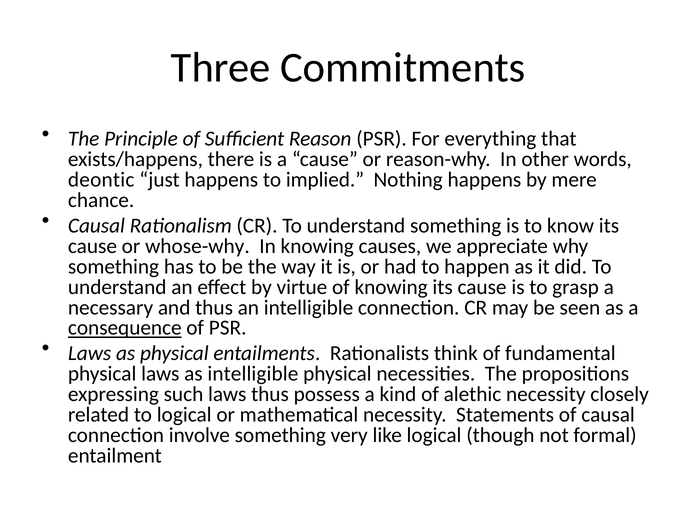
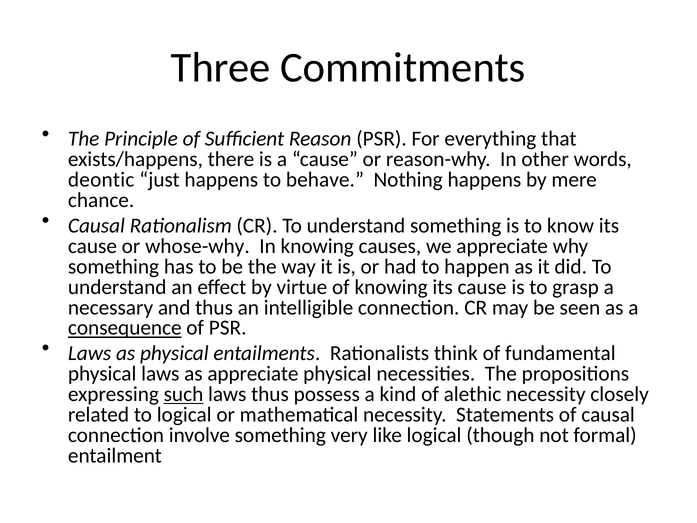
implied: implied -> behave
as intelligible: intelligible -> appreciate
such underline: none -> present
